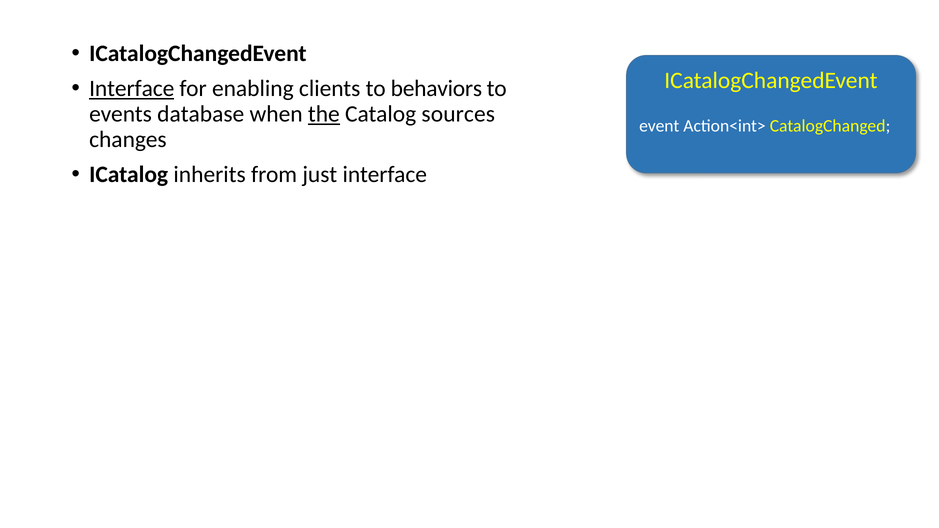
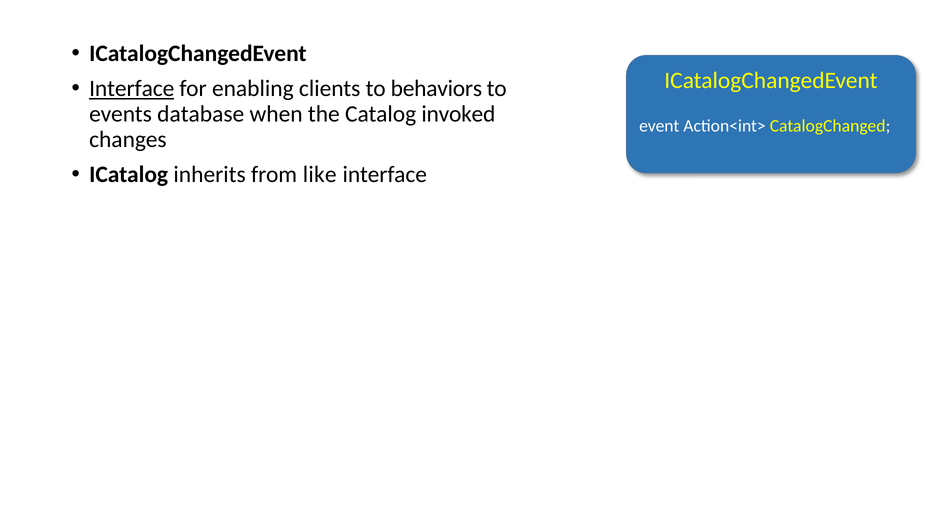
the underline: present -> none
sources: sources -> invoked
just: just -> like
